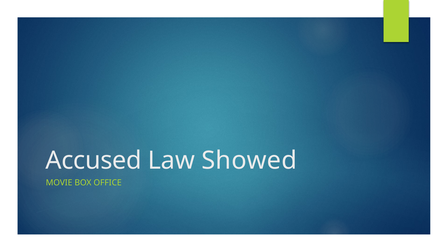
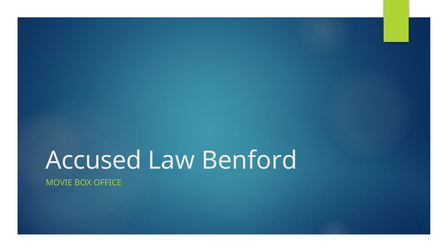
Showed: Showed -> Benford
